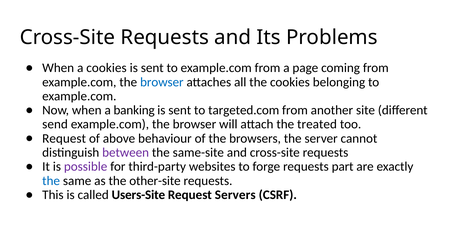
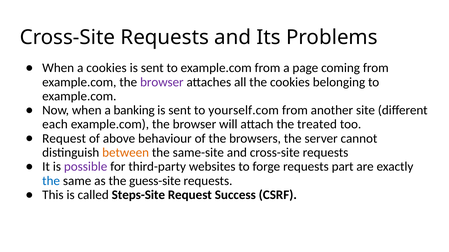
browser at (162, 82) colour: blue -> purple
targeted.com: targeted.com -> yourself.com
send: send -> each
between colour: purple -> orange
other-site: other-site -> guess-site
Users-Site: Users-Site -> Steps-Site
Servers: Servers -> Success
